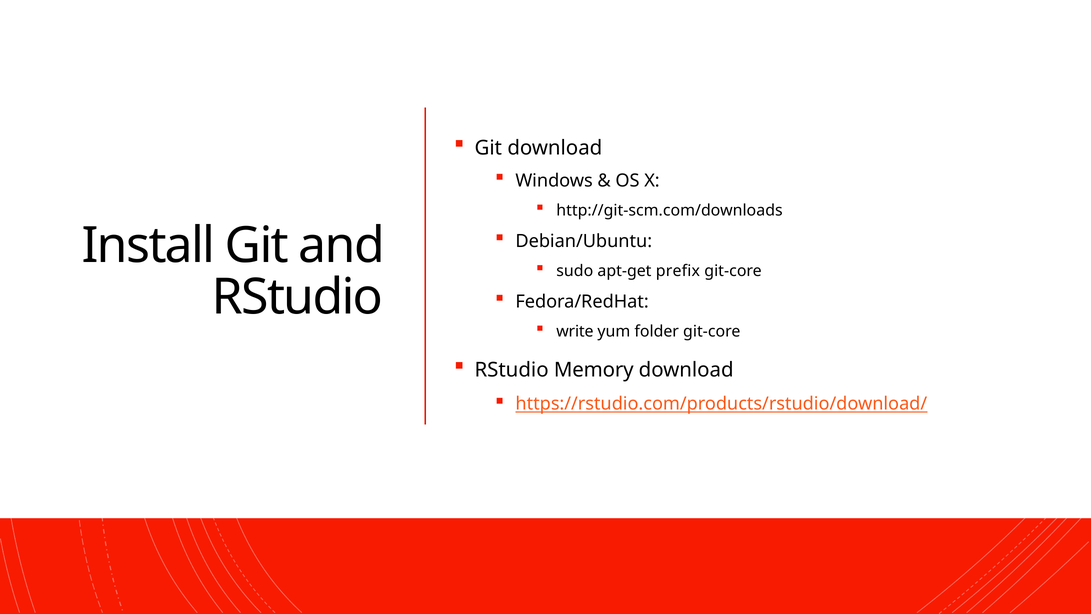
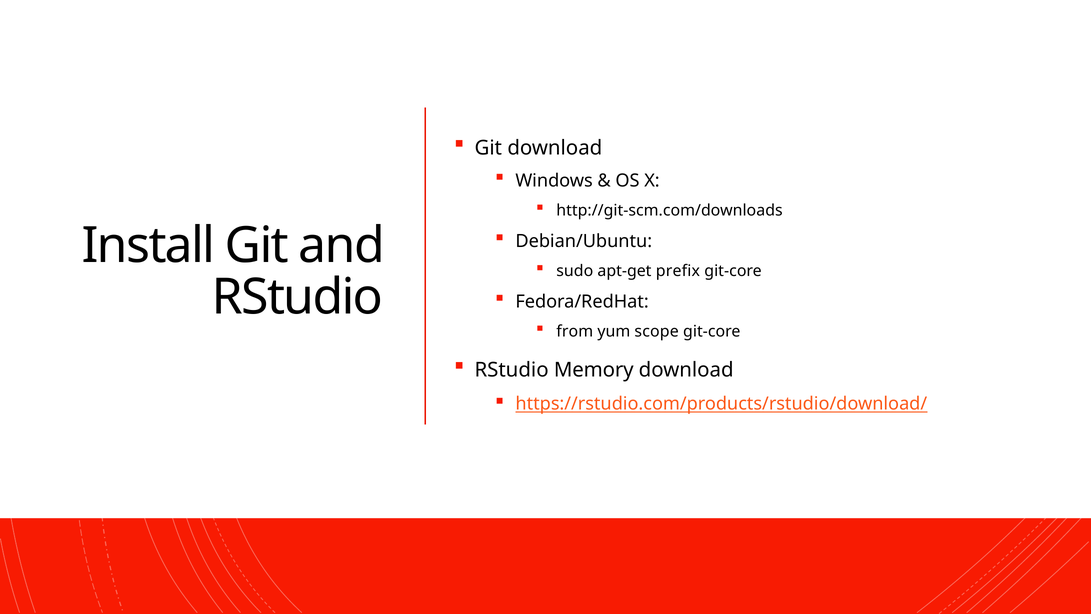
write: write -> from
folder: folder -> scope
